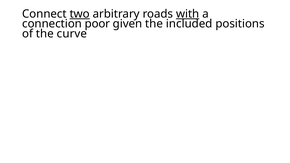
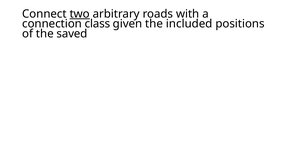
with underline: present -> none
poor: poor -> class
curve: curve -> saved
